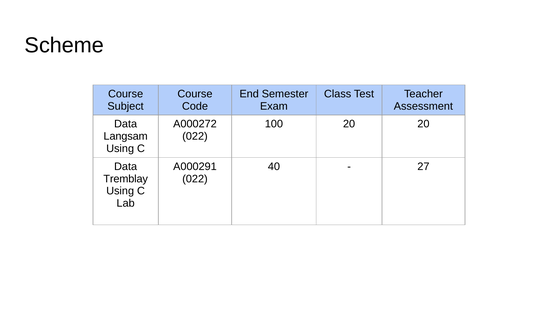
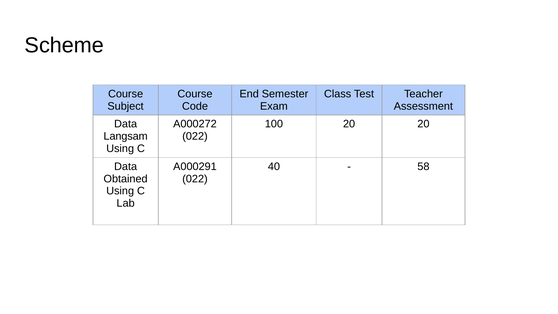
27: 27 -> 58
Tremblay: Tremblay -> Obtained
